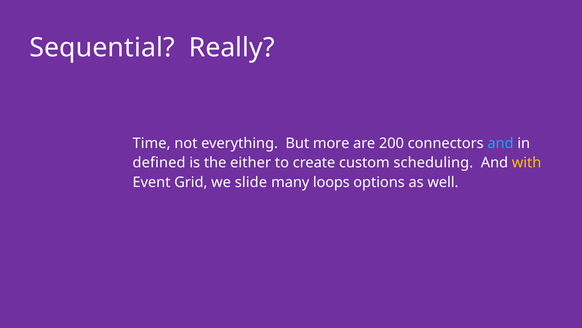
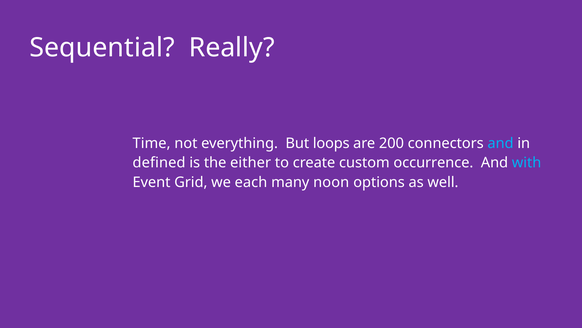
more: more -> loops
scheduling: scheduling -> occurrence
with colour: yellow -> light blue
slide: slide -> each
loops: loops -> noon
